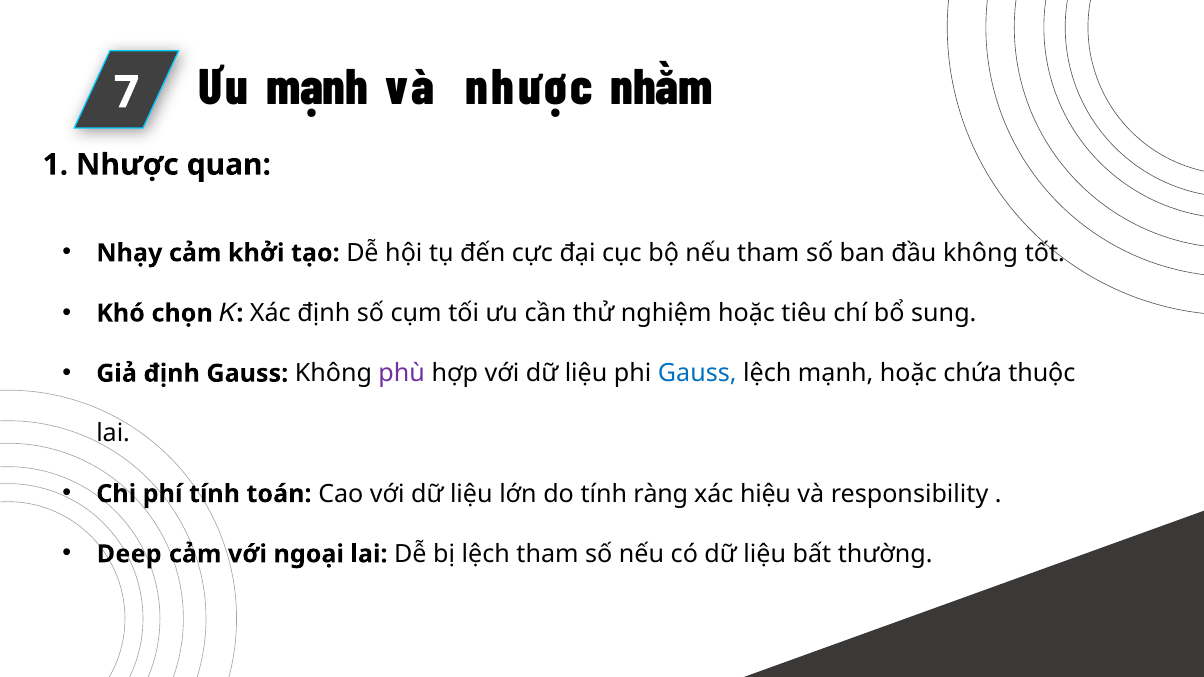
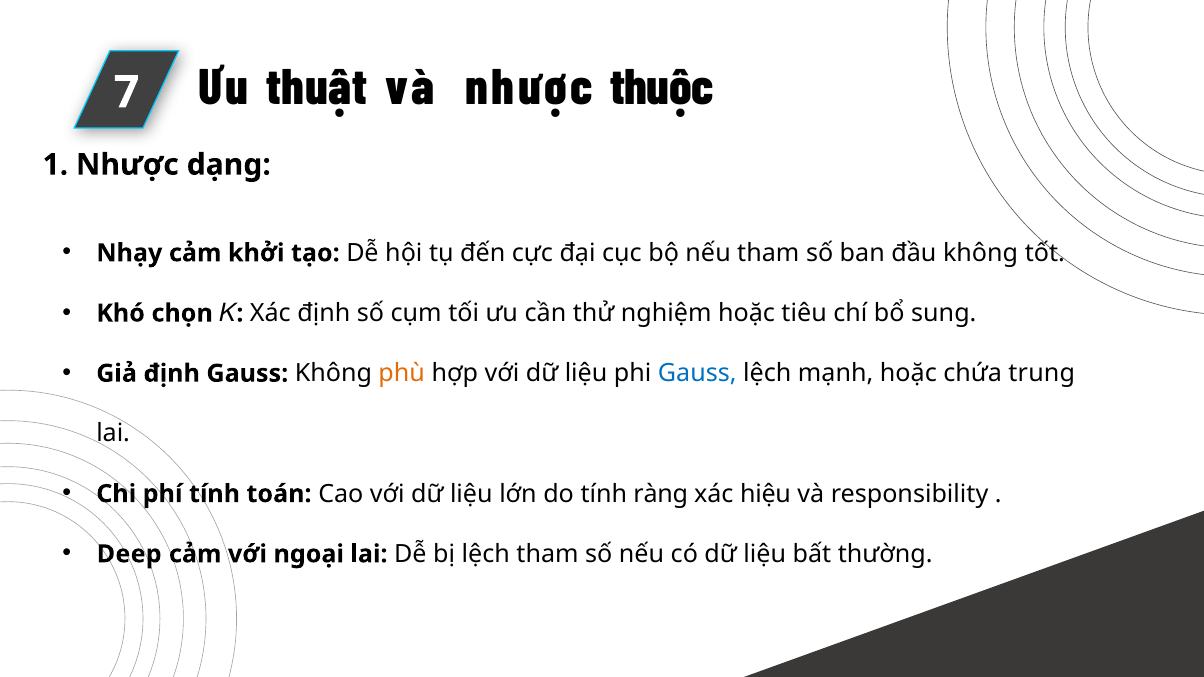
Ưu mạnh: mạnh -> thuật
nhằm: nhằm -> thuộc
quan: quan -> dạng
phù colour: purple -> orange
thuộc: thuộc -> trung
